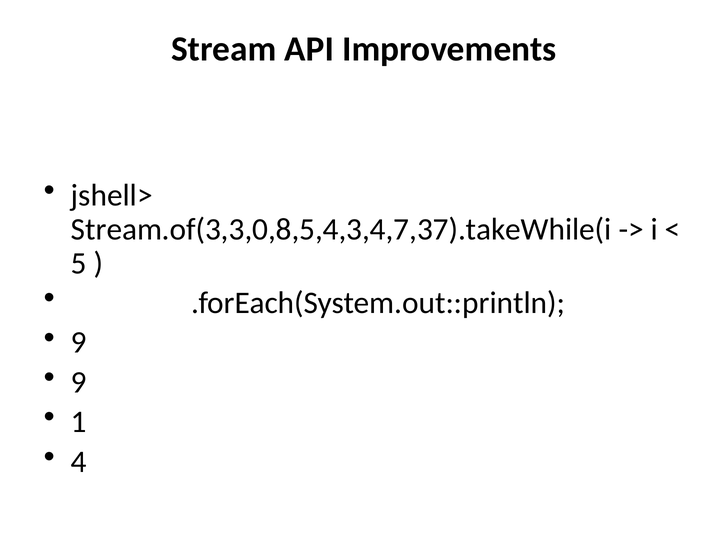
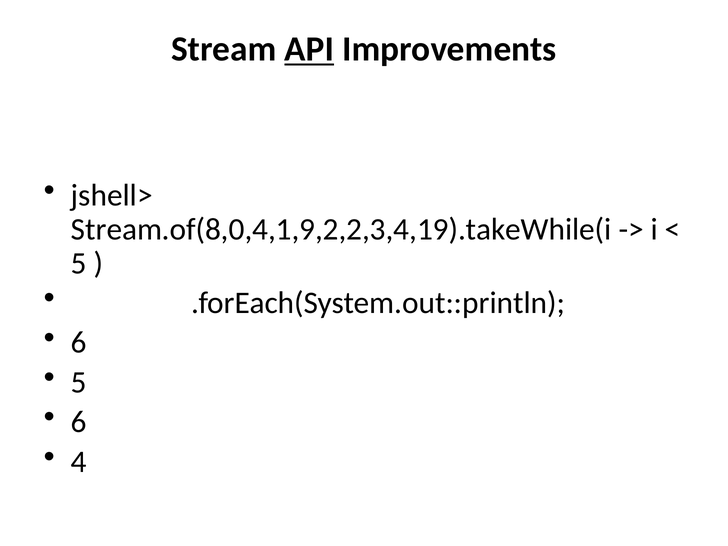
API underline: none -> present
Stream.of(3,3,0,8,5,4,3,4,7,37).takeWhile(i: Stream.of(3,3,0,8,5,4,3,4,7,37).takeWhile(i -> Stream.of(8,0,4,1,9,2,2,3,4,19).takeWhile(i
9 at (79, 343): 9 -> 6
9 at (79, 382): 9 -> 5
1 at (79, 422): 1 -> 6
